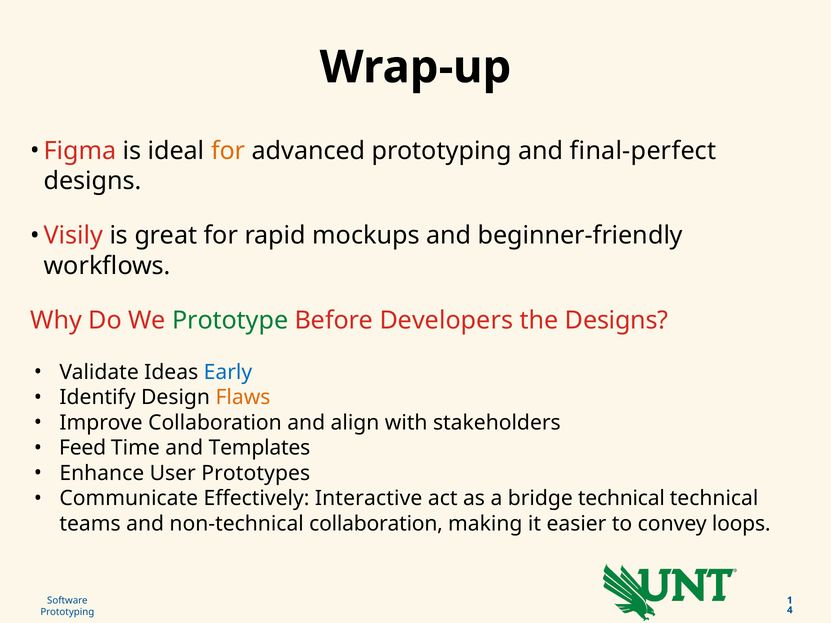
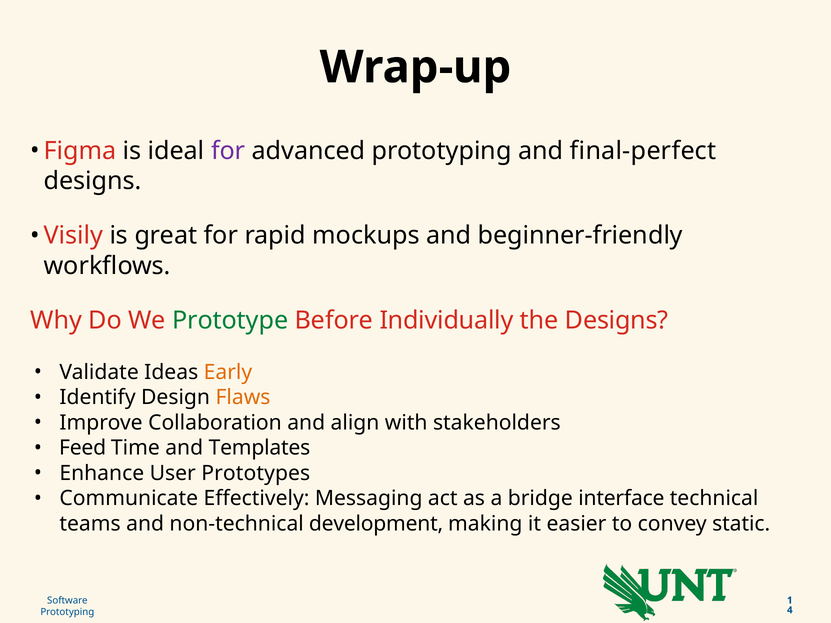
for at (228, 151) colour: orange -> purple
Developers: Developers -> Individually
Early colour: blue -> orange
Interactive: Interactive -> Messaging
bridge technical: technical -> interface
non-technical collaboration: collaboration -> development
loops: loops -> static
